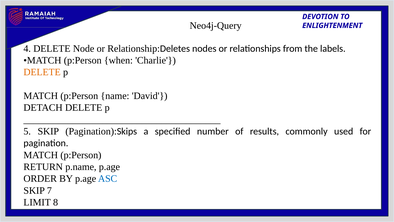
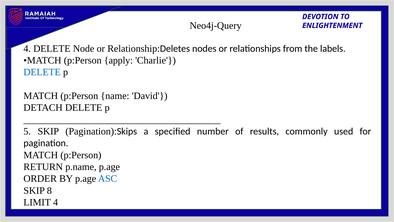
when: when -> apply
DELETE at (42, 72) colour: orange -> blue
7: 7 -> 8
LIMIT 8: 8 -> 4
